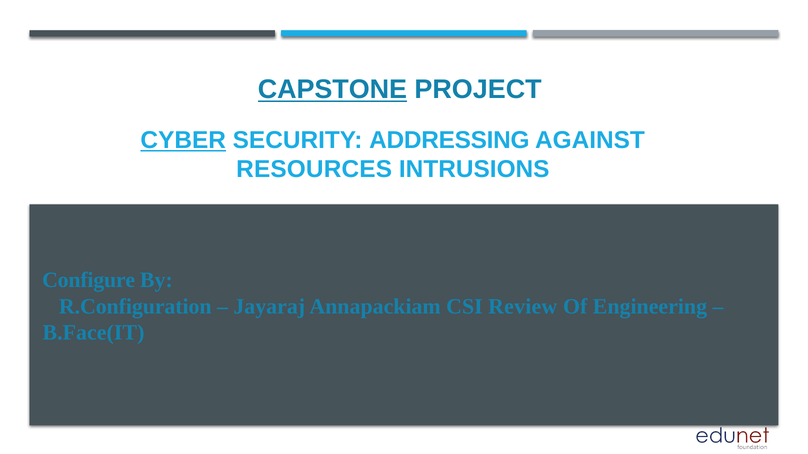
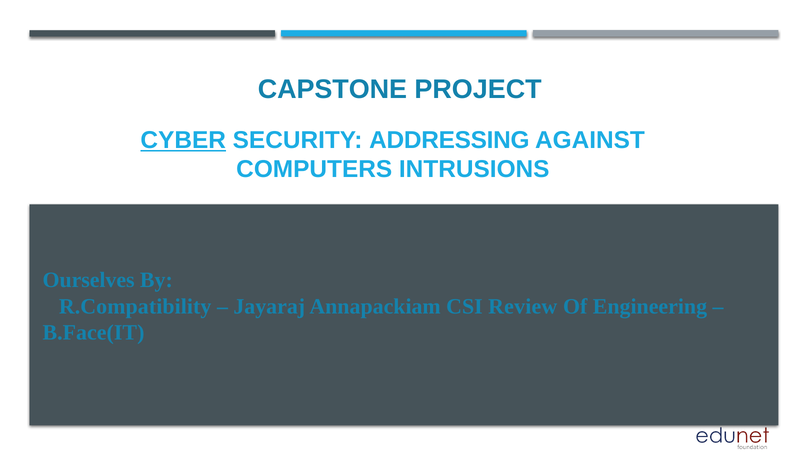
CAPSTONE underline: present -> none
RESOURCES: RESOURCES -> COMPUTERS
Configure: Configure -> Ourselves
R.Configuration: R.Configuration -> R.Compatibility
